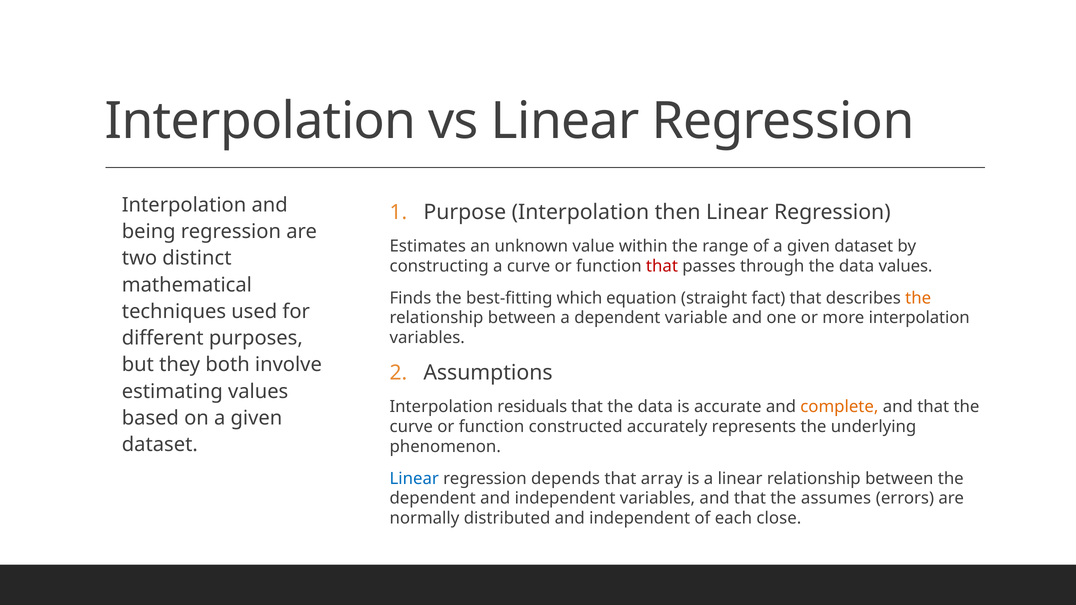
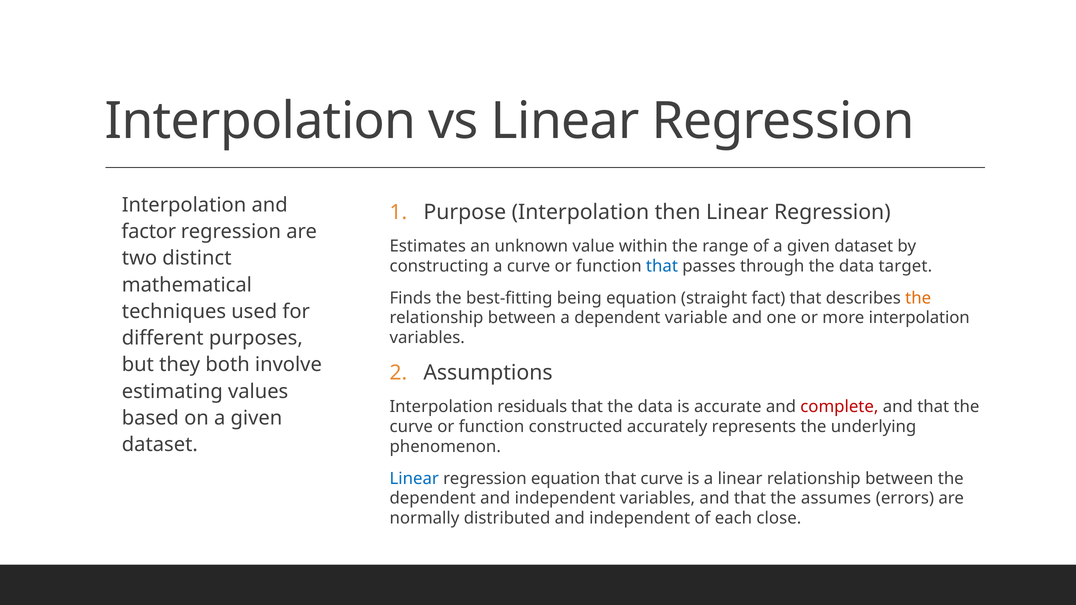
being: being -> factor
that at (662, 266) colour: red -> blue
data values: values -> target
which: which -> being
complete colour: orange -> red
regression depends: depends -> equation
that array: array -> curve
